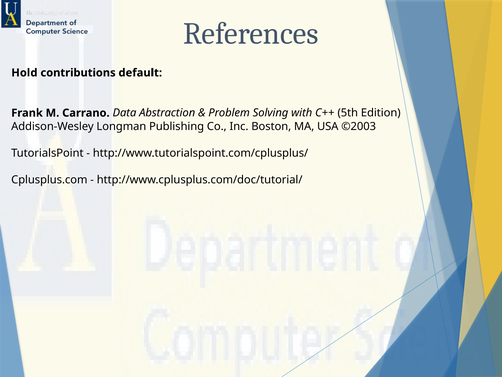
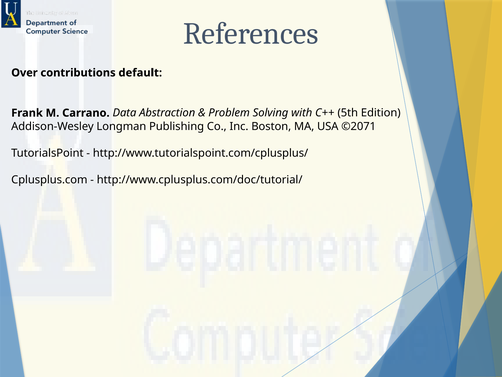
Hold: Hold -> Over
©2003: ©2003 -> ©2071
